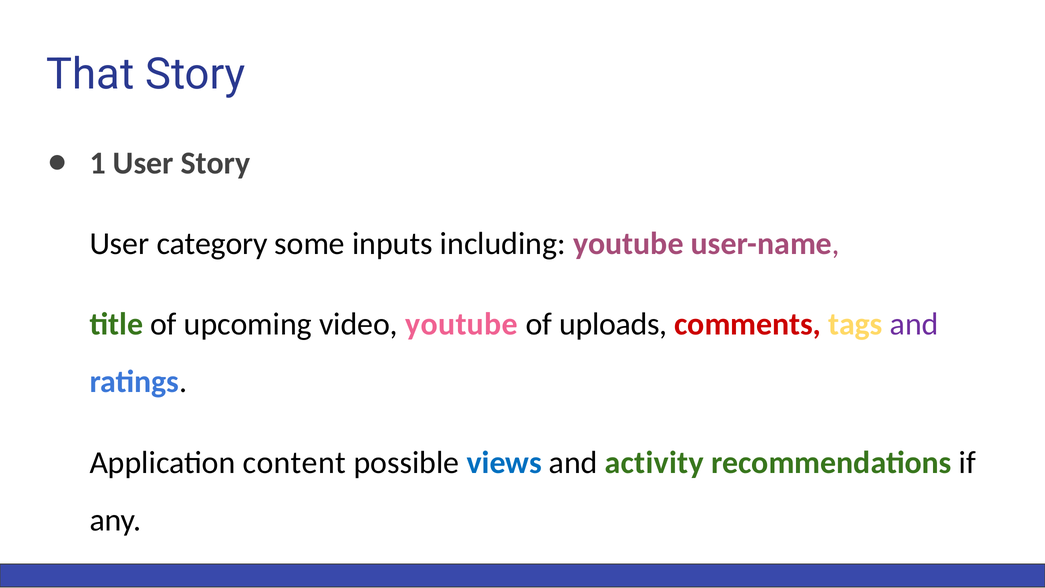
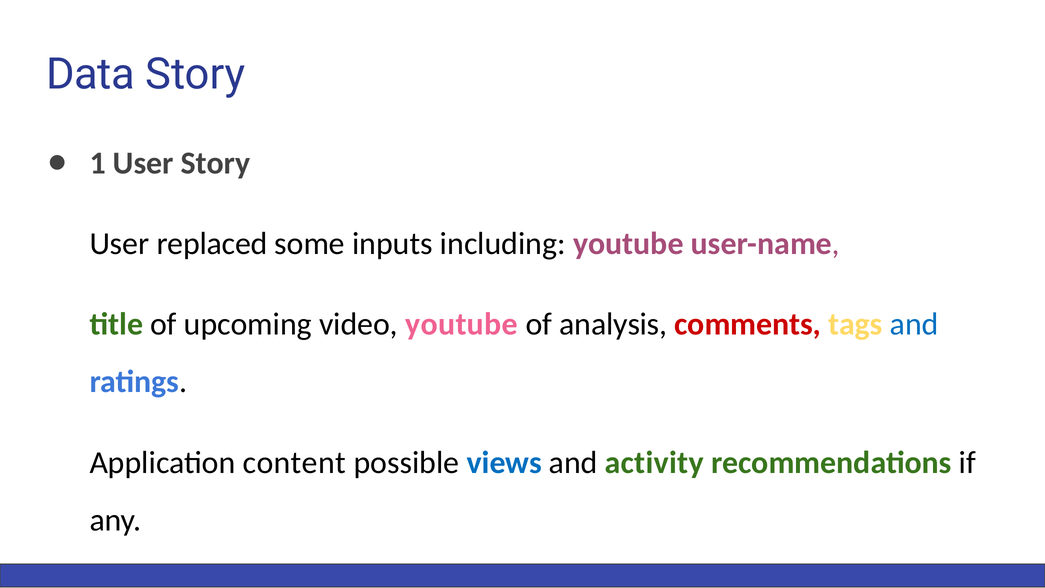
That: That -> Data
category: category -> replaced
uploads: uploads -> analysis
and at (914, 324) colour: purple -> blue
